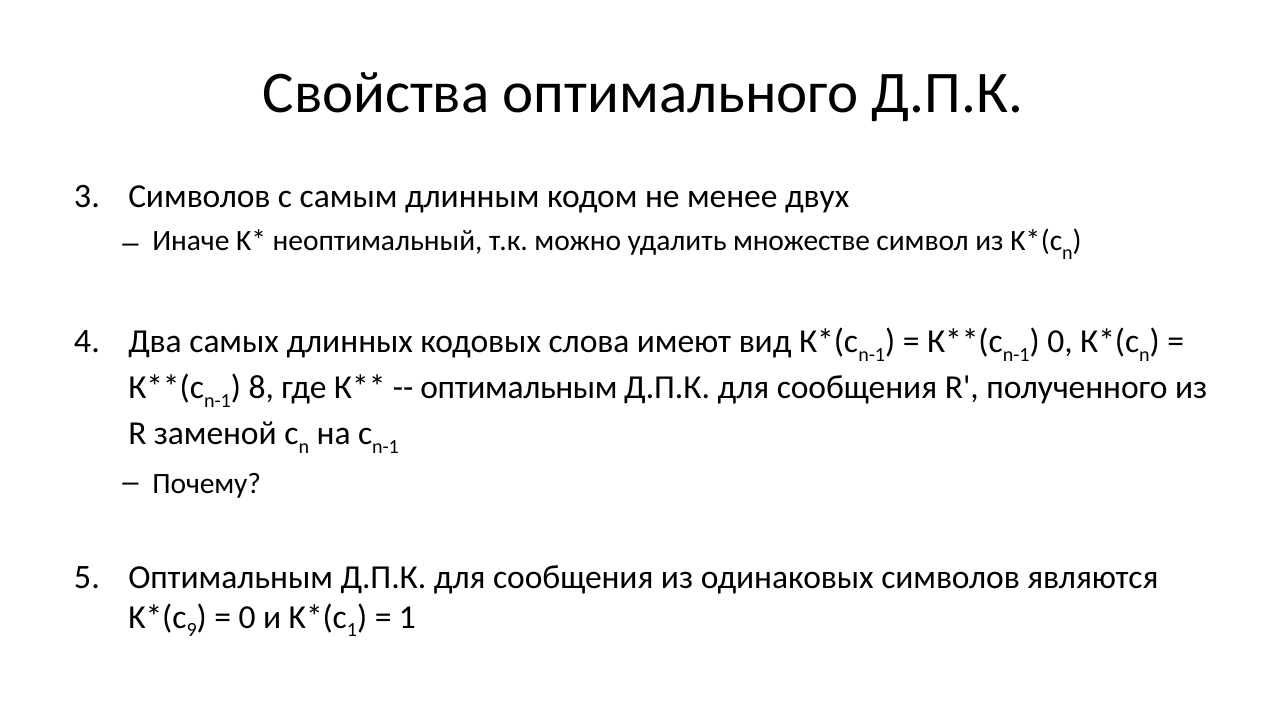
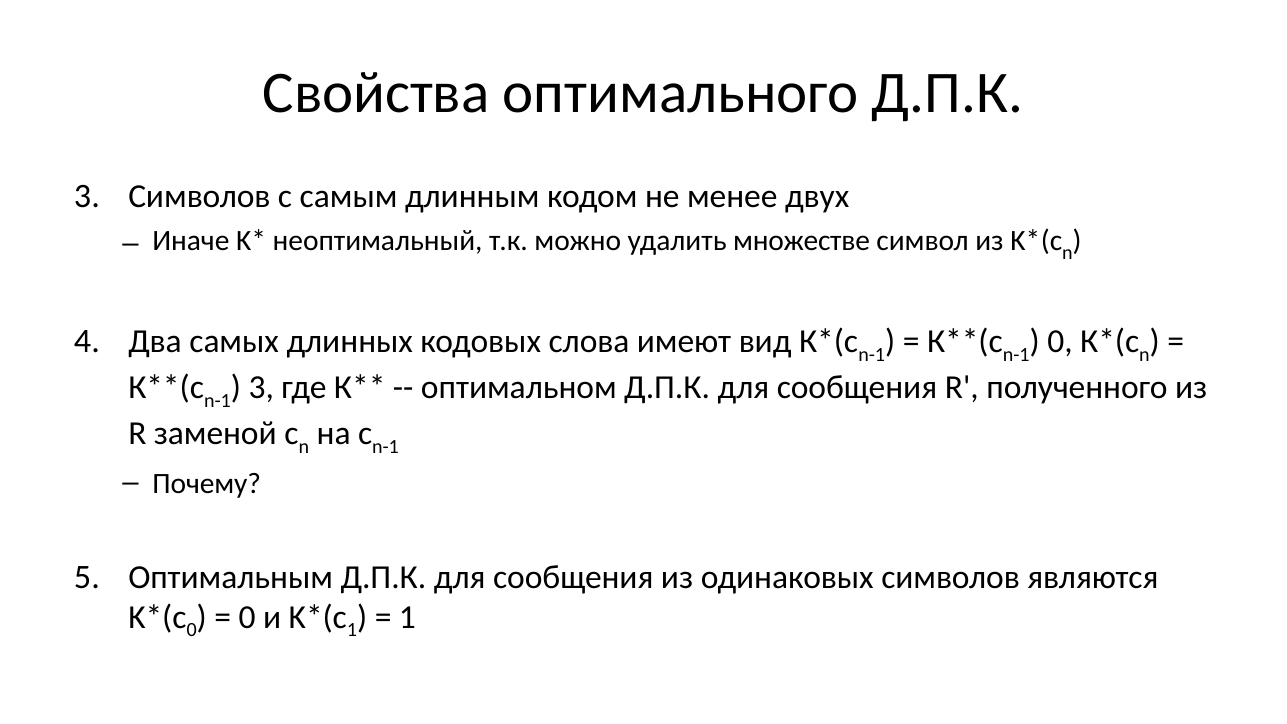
8 at (261, 388): 8 -> 3
оптимальным at (519, 388): оптимальным -> оптимальном
9 at (192, 630): 9 -> 0
